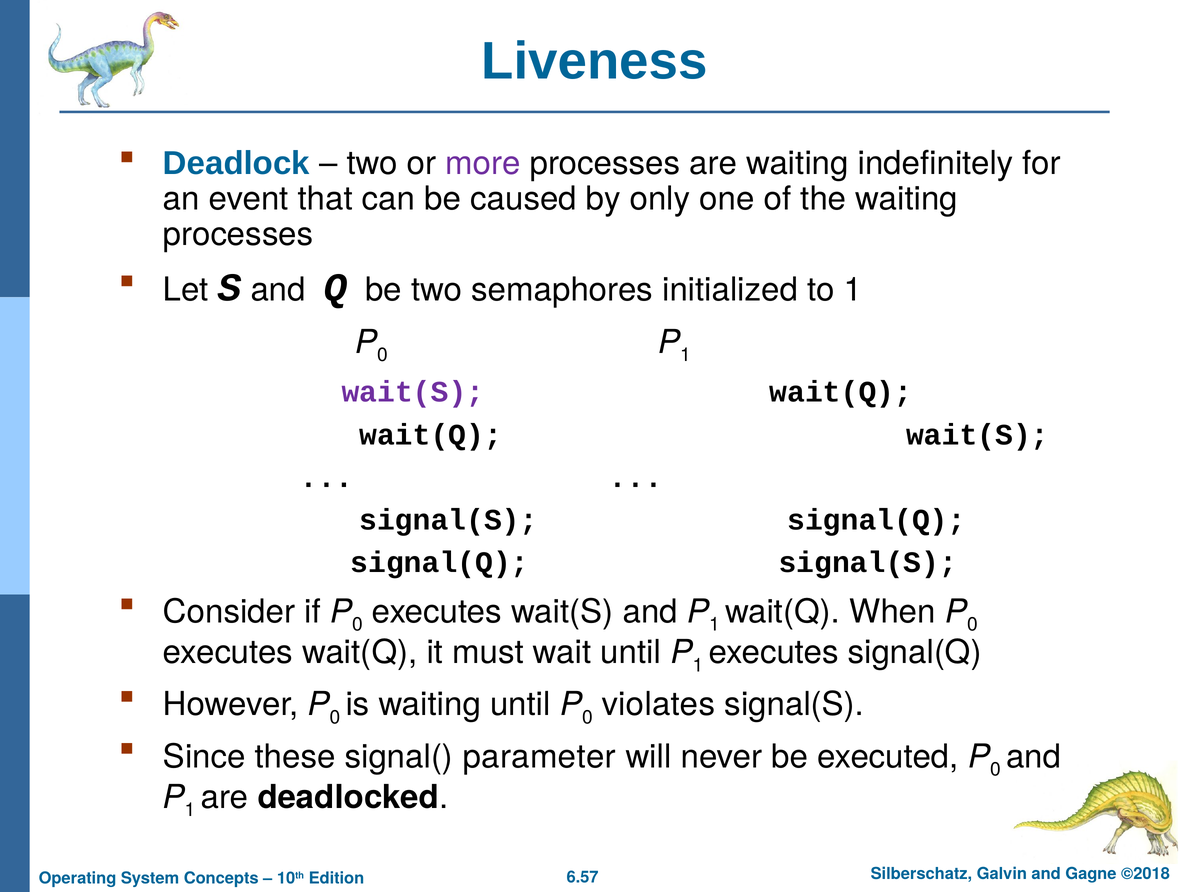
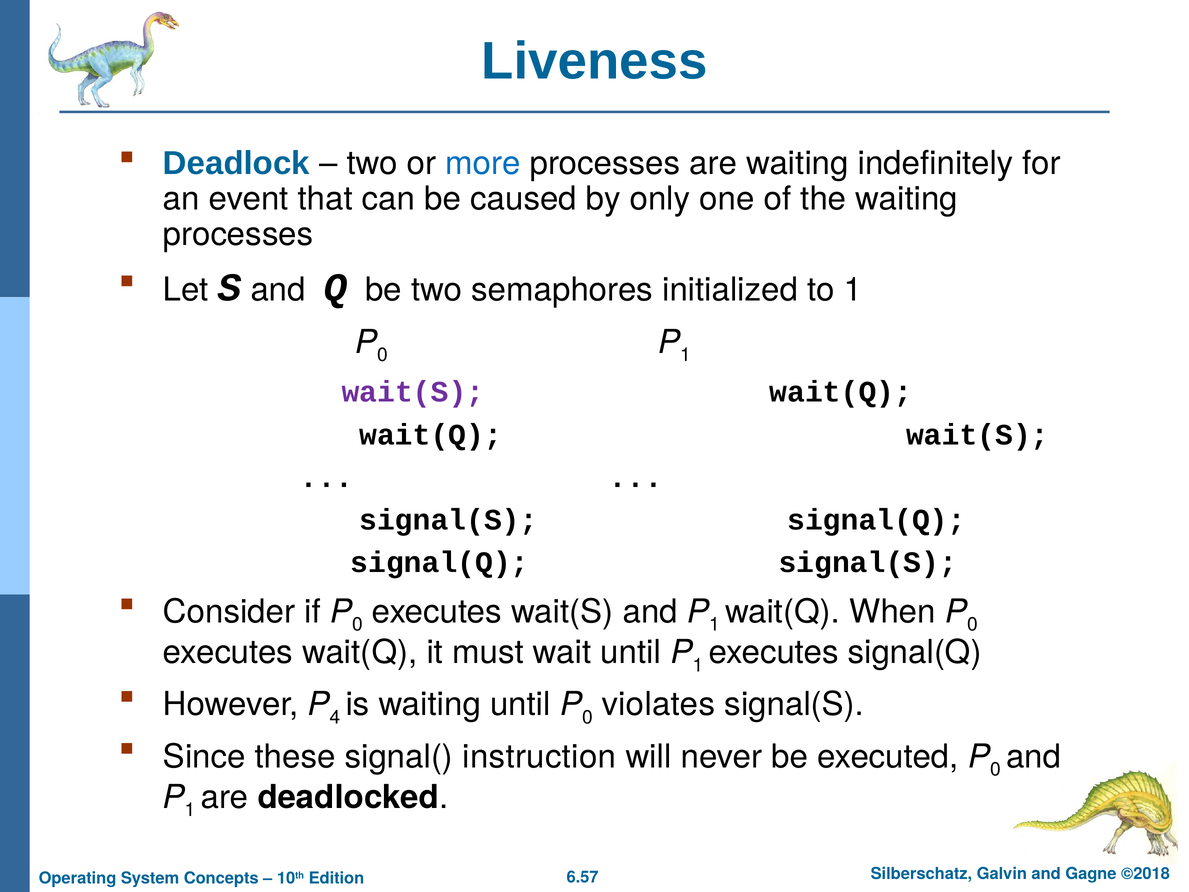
more colour: purple -> blue
0 at (335, 717): 0 -> 4
parameter: parameter -> instruction
